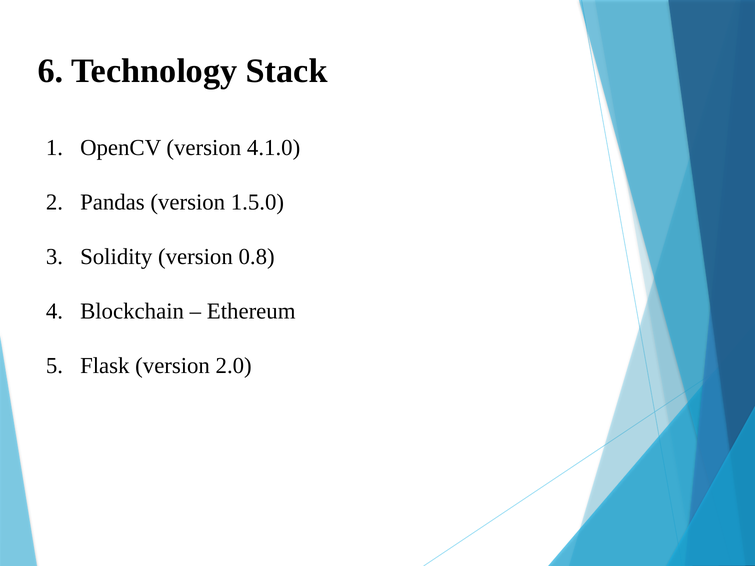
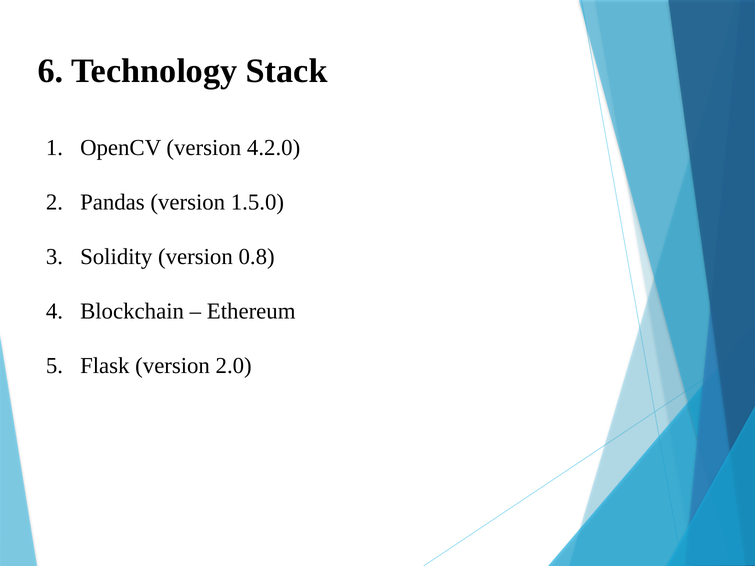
4.1.0: 4.1.0 -> 4.2.0
